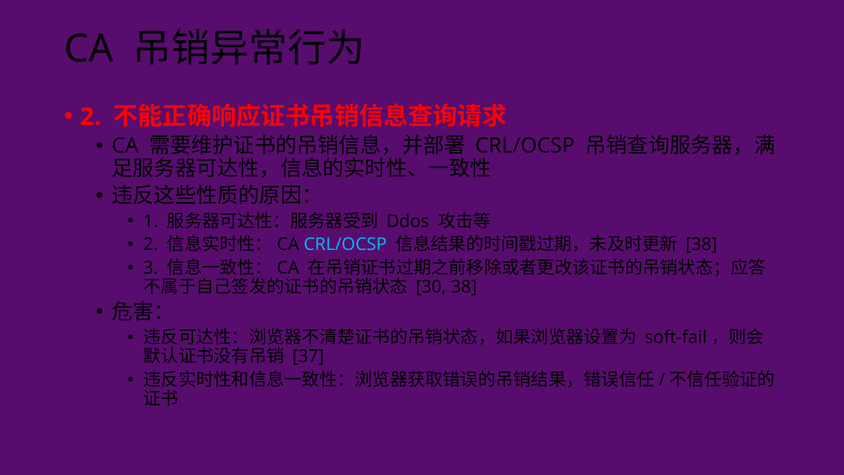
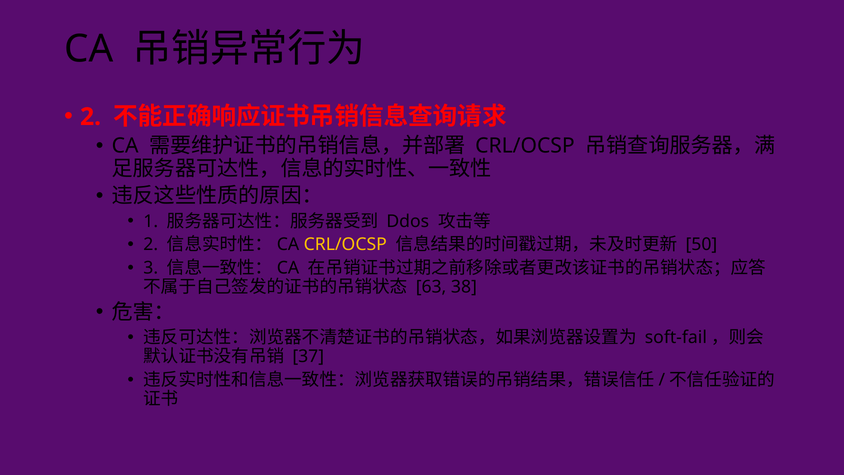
CRL/OCSP at (345, 244) colour: light blue -> yellow
38 at (701, 244): 38 -> 50
30: 30 -> 63
